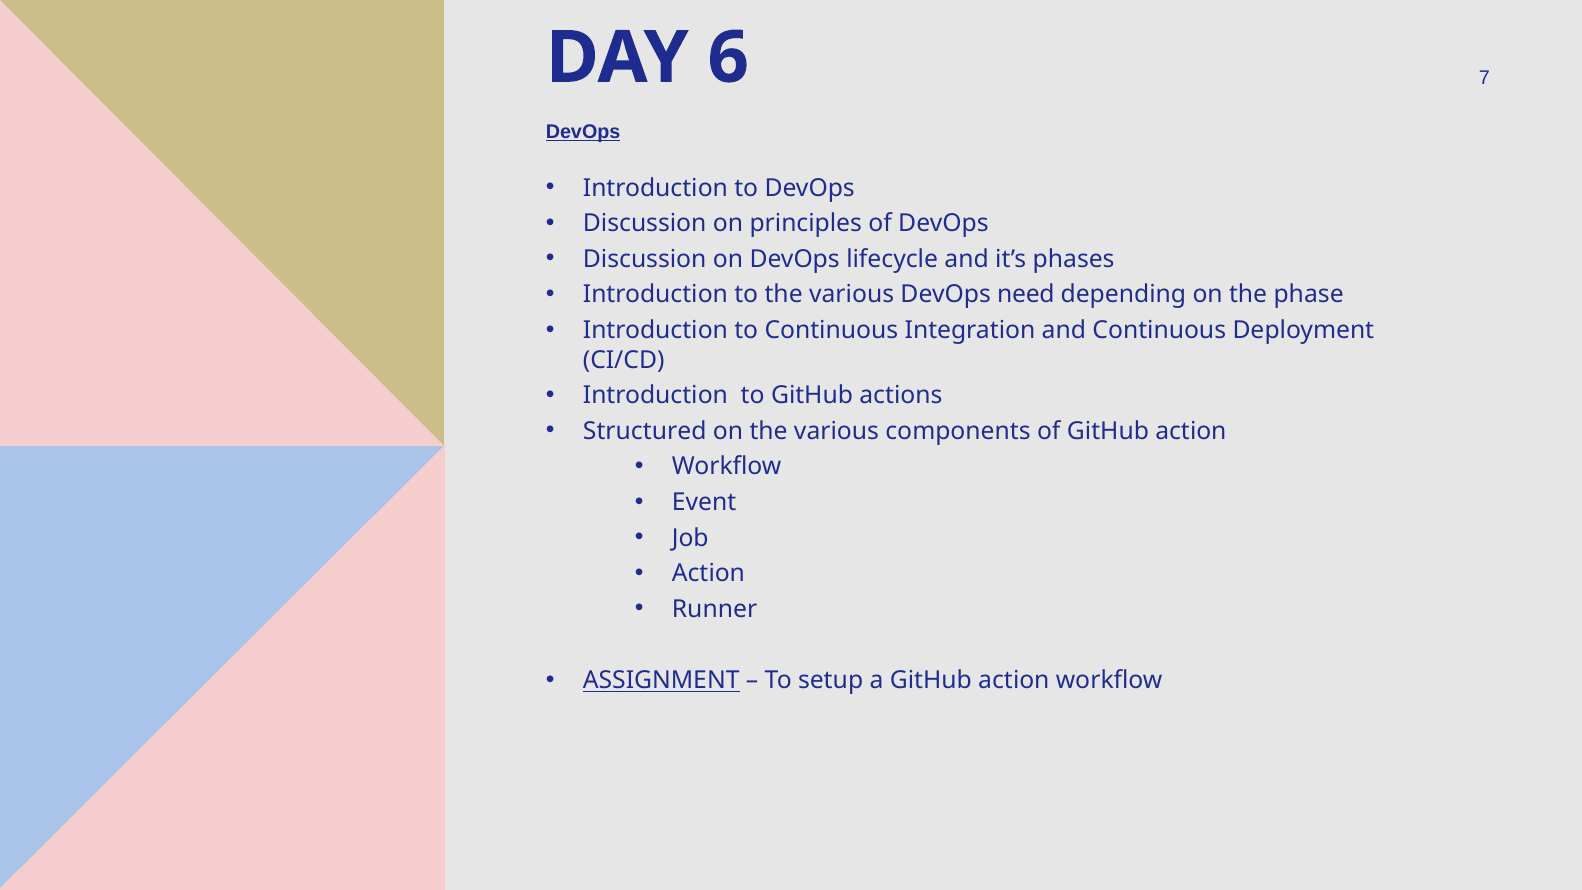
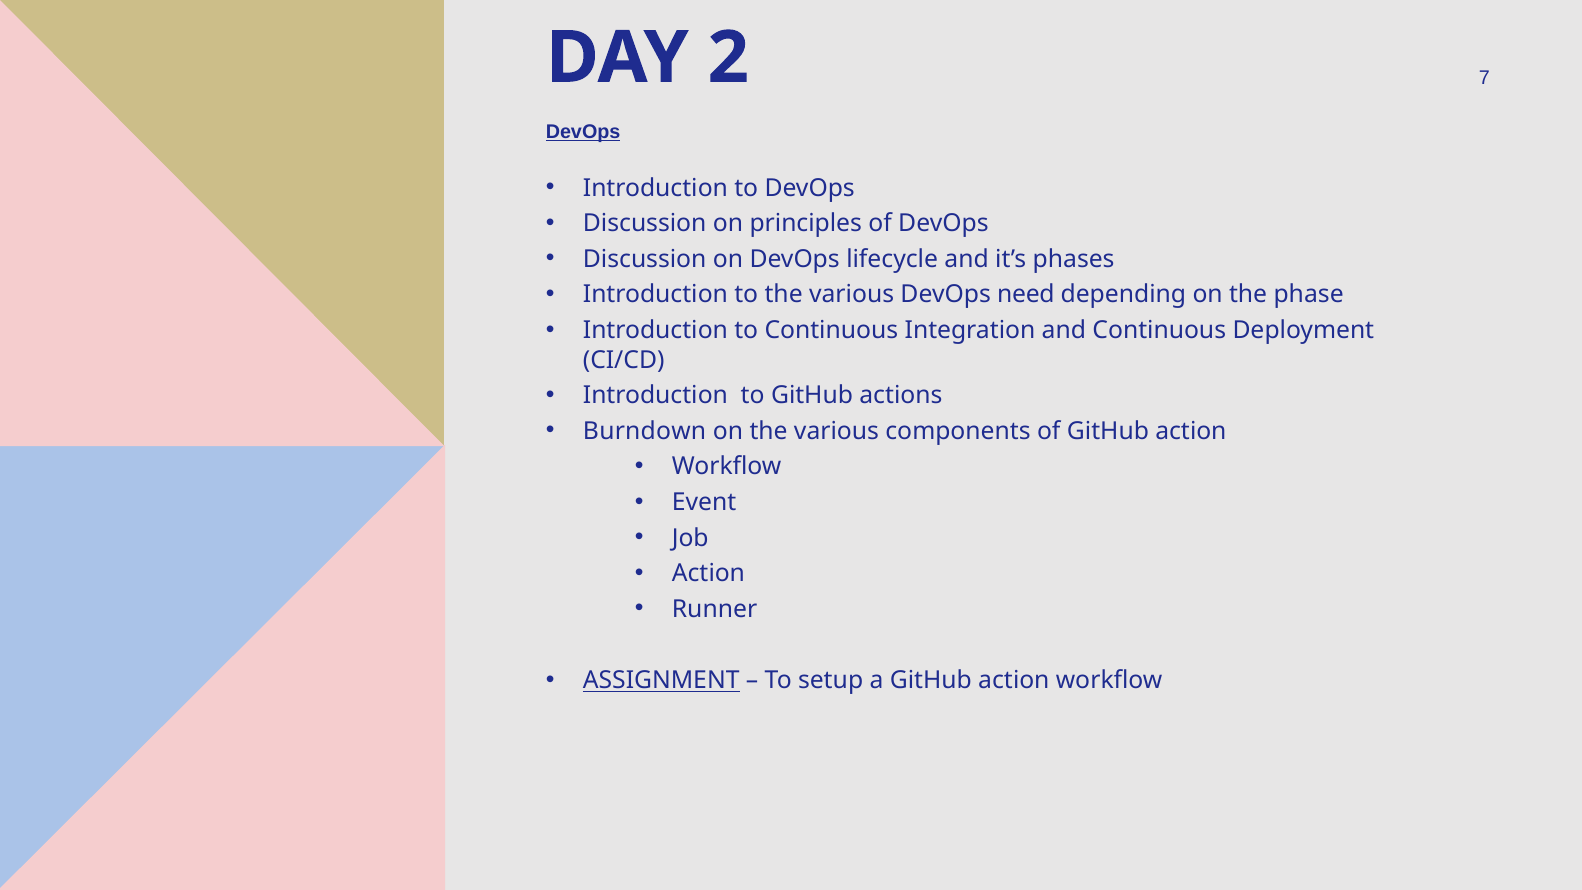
6: 6 -> 2
Structured: Structured -> Burndown
